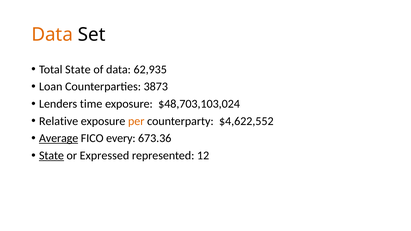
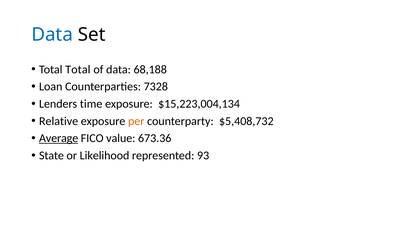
Data at (52, 35) colour: orange -> blue
Total State: State -> Total
62,935: 62,935 -> 68,188
3873: 3873 -> 7328
$48,703,103,024: $48,703,103,024 -> $15,223,004,134
$4,622,552: $4,622,552 -> $5,408,732
every: every -> value
State at (51, 156) underline: present -> none
Expressed: Expressed -> Likelihood
12: 12 -> 93
